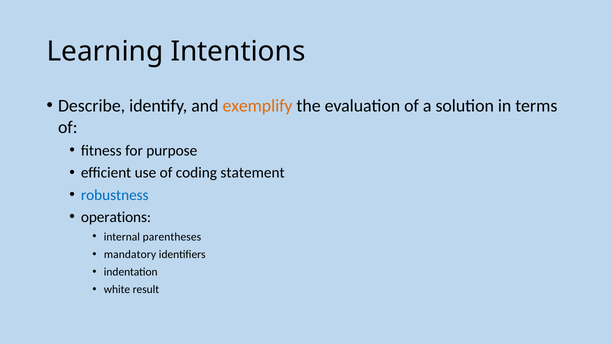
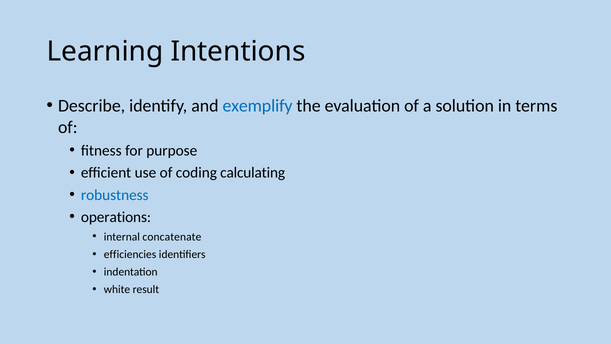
exemplify colour: orange -> blue
statement: statement -> calculating
parentheses: parentheses -> concatenate
mandatory: mandatory -> efficiencies
